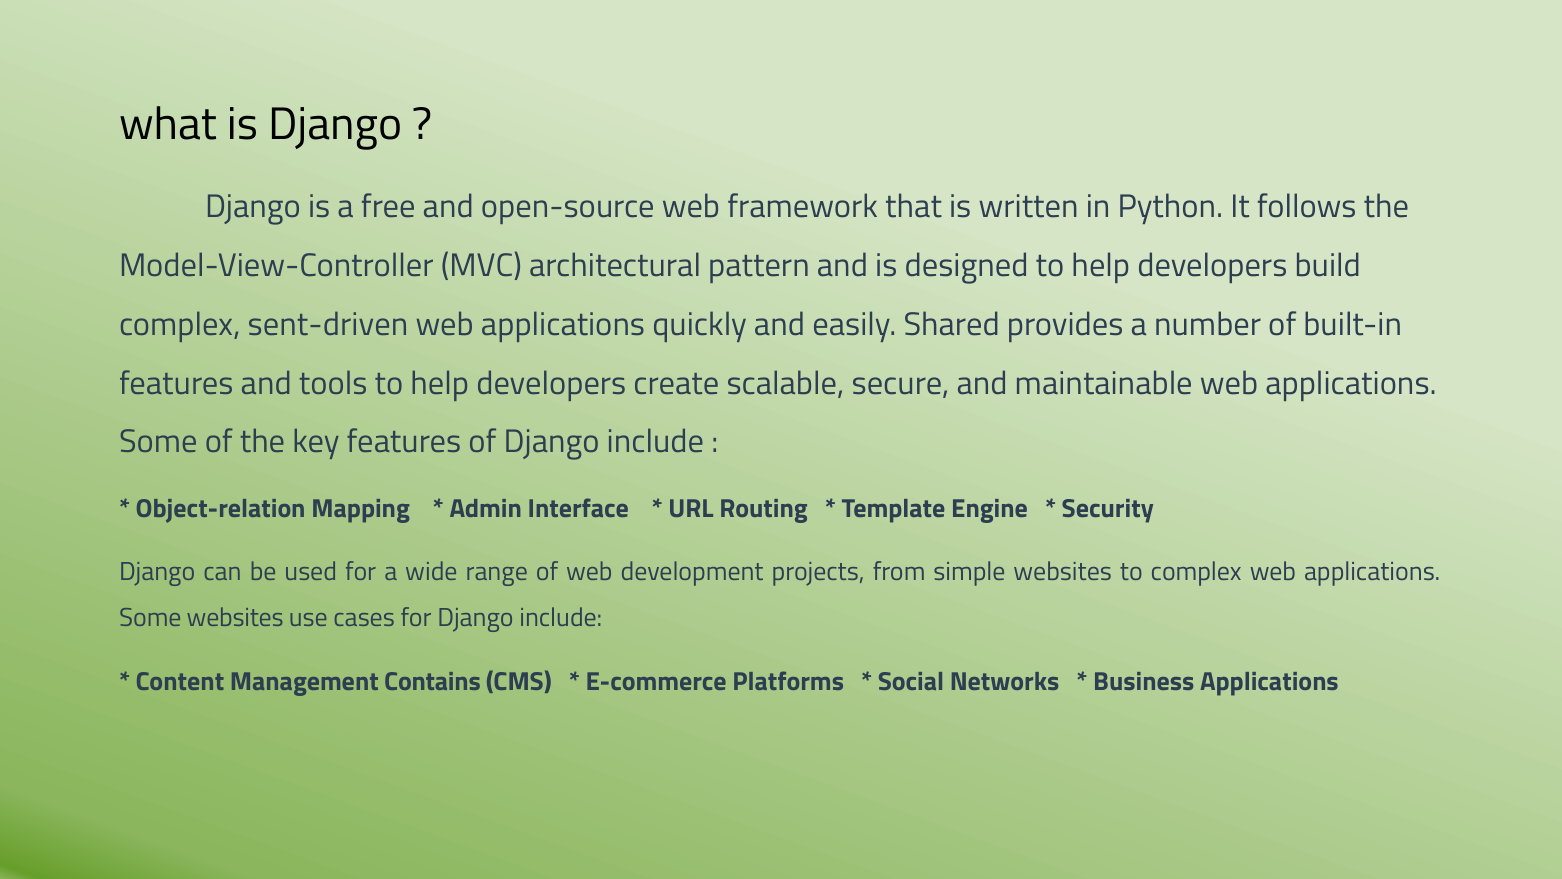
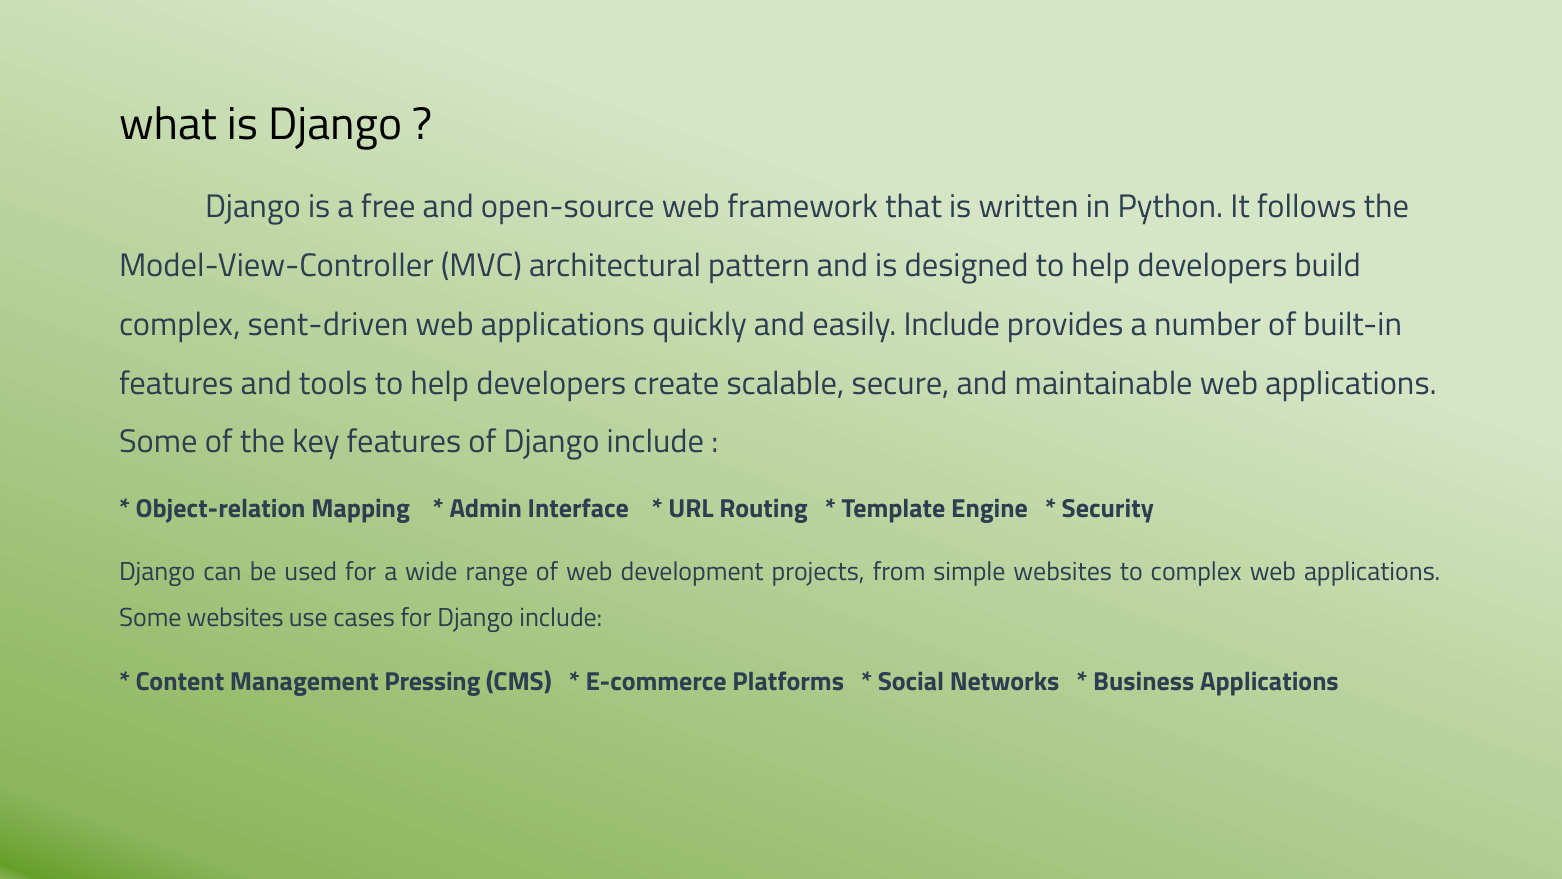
easily Shared: Shared -> Include
Contains: Contains -> Pressing
